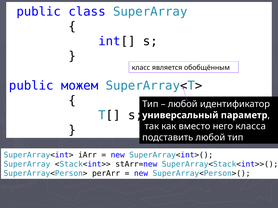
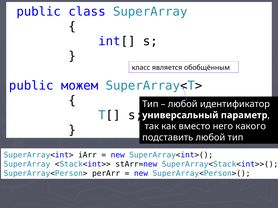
класса: класса -> какого
